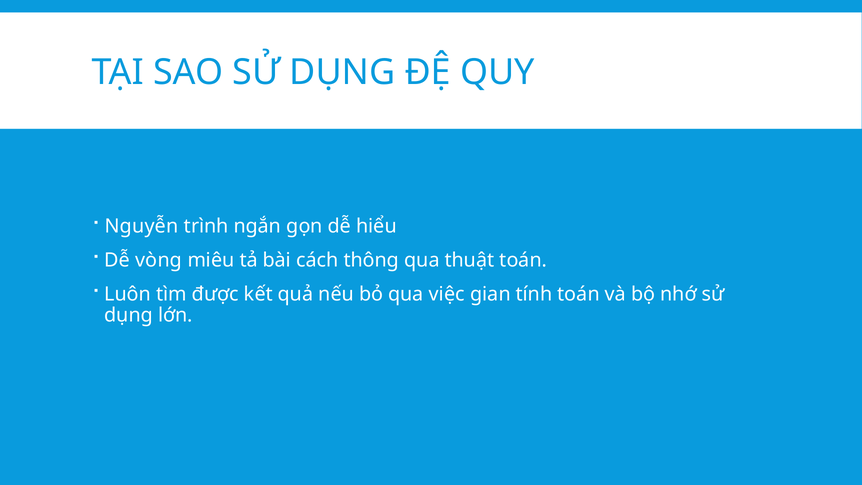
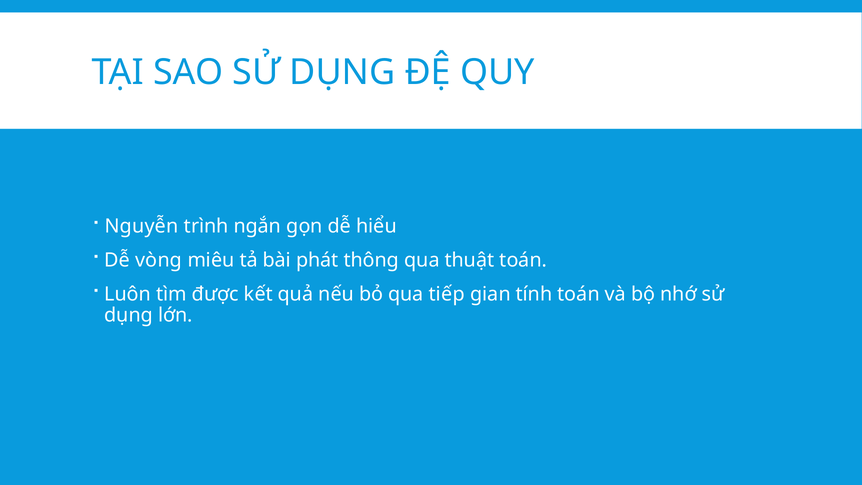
cách: cách -> phát
việc: việc -> tiếp
